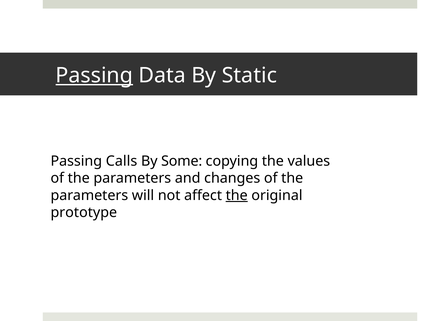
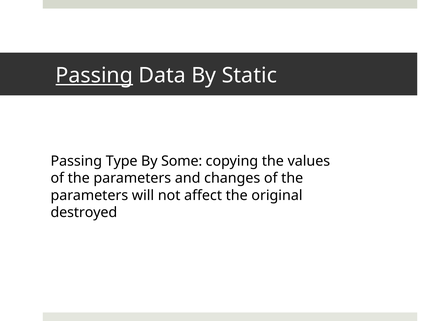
Calls: Calls -> Type
the at (237, 195) underline: present -> none
prototype: prototype -> destroyed
